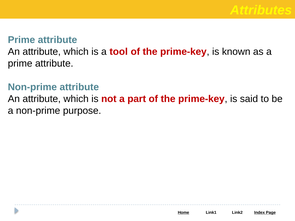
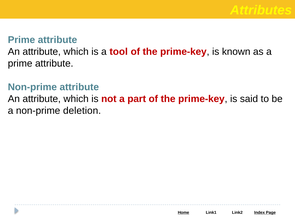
purpose: purpose -> deletion
